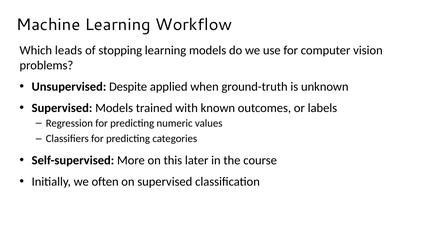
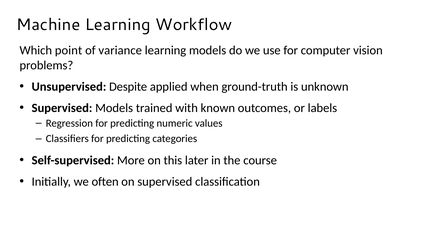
leads: leads -> point
stopping: stopping -> variance
